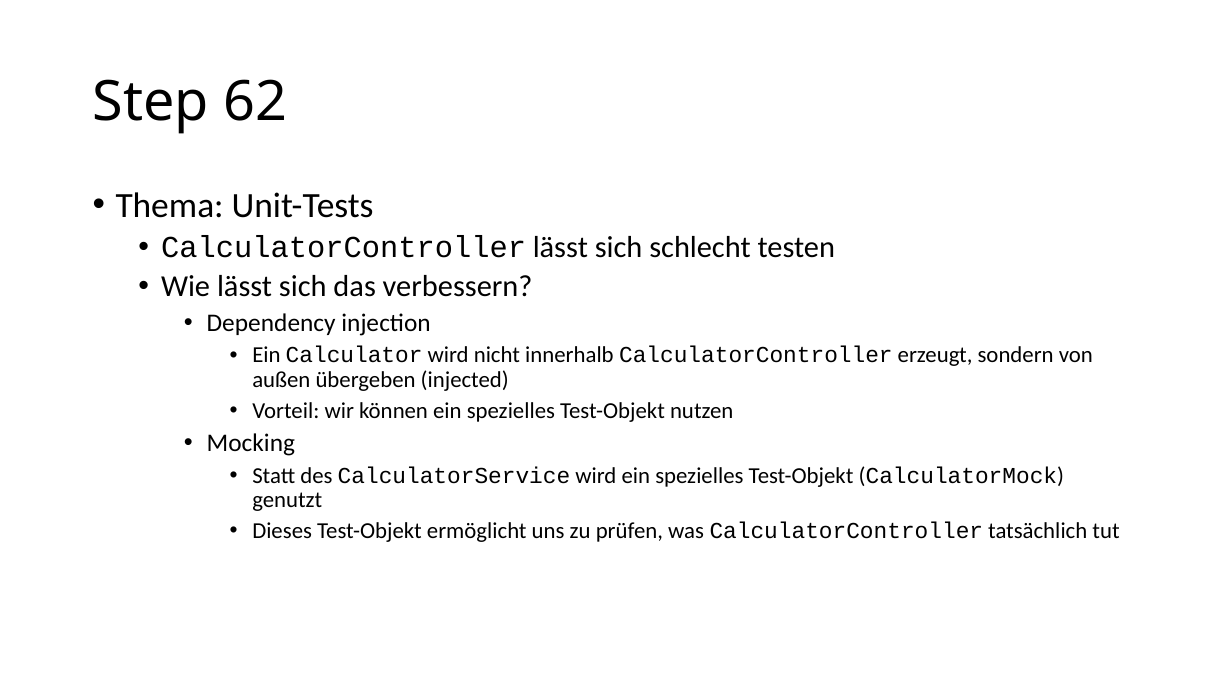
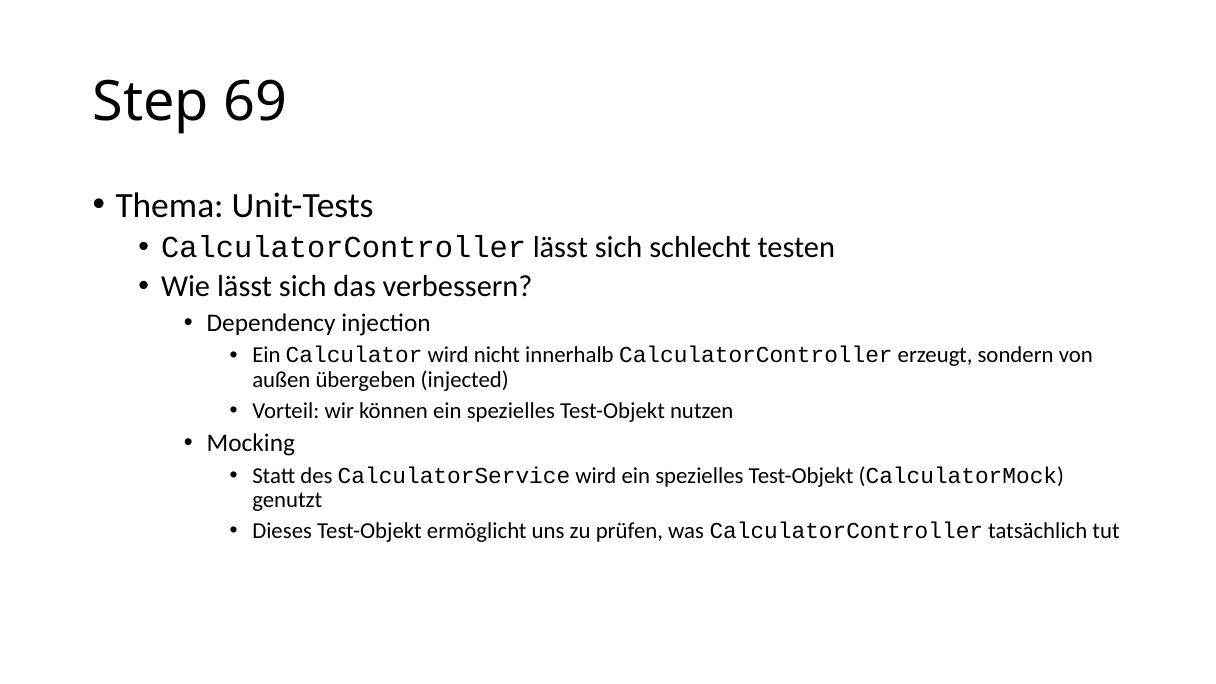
62: 62 -> 69
